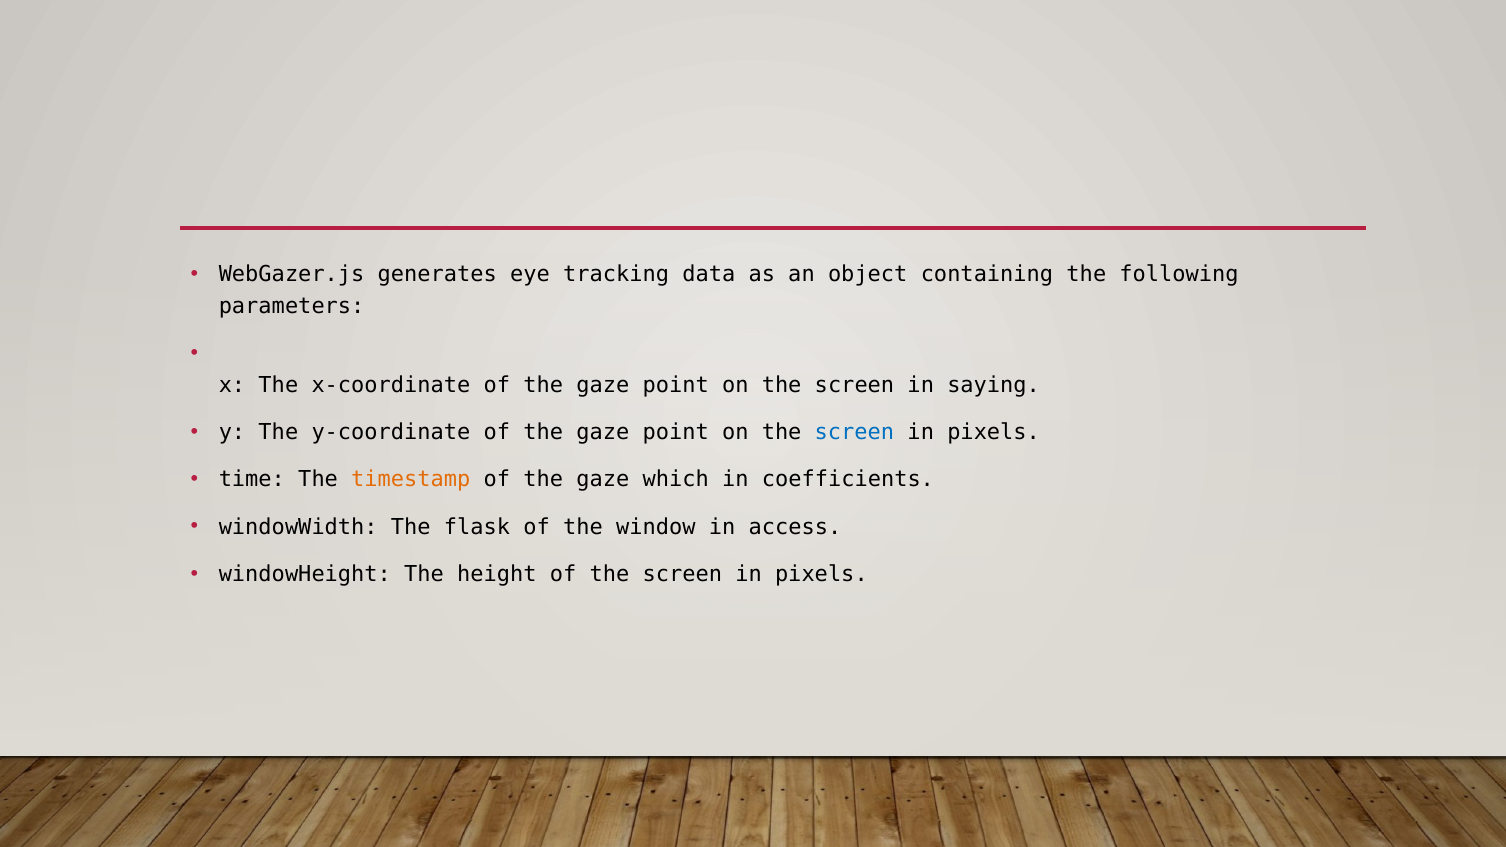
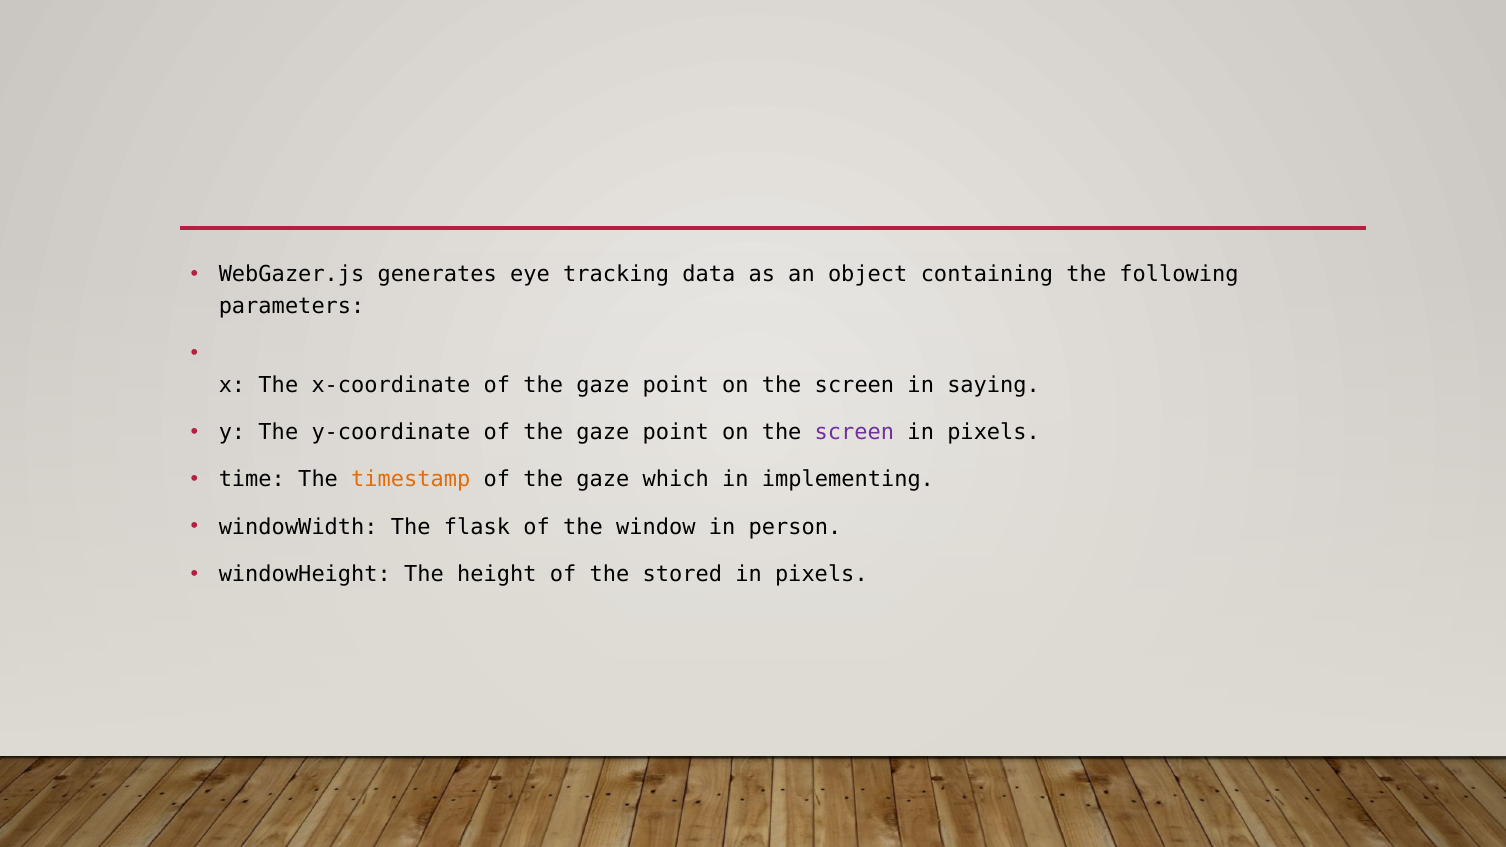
screen at (854, 432) colour: blue -> purple
coefficients: coefficients -> implementing
access: access -> person
of the screen: screen -> stored
